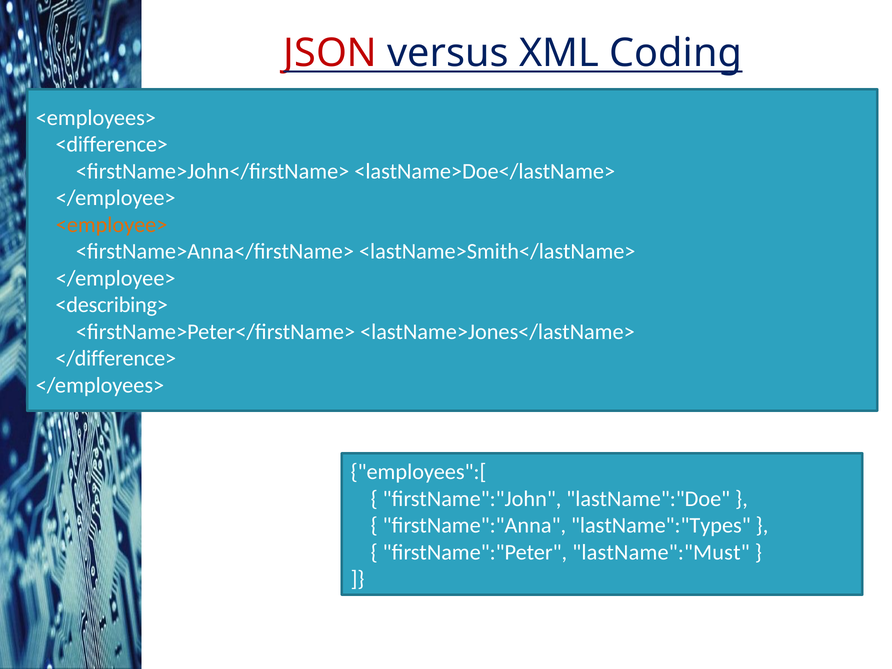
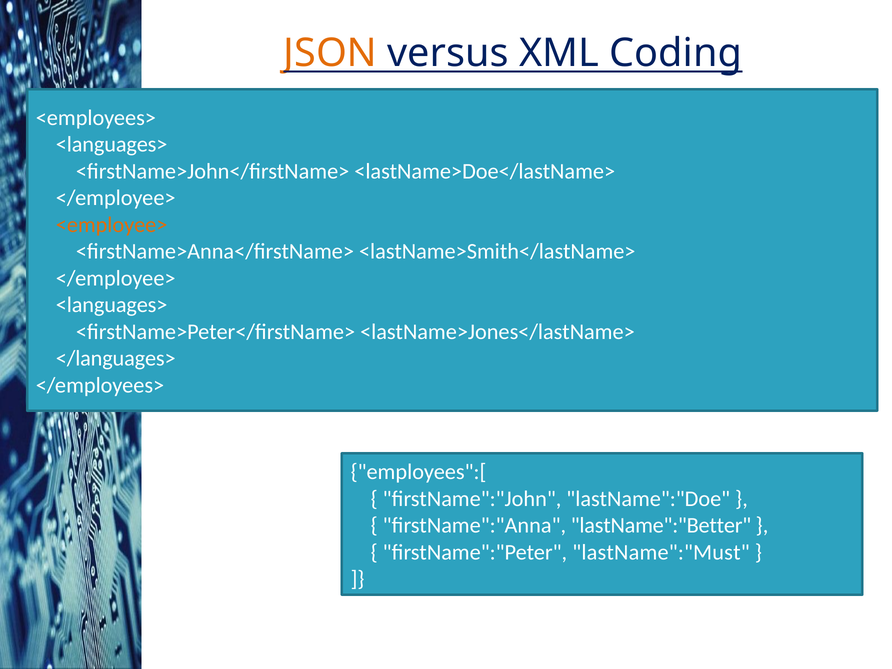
JSON colour: red -> orange
<difference> at (112, 144): <difference> -> <languages>
<describing> at (112, 305): <describing> -> <languages>
</difference>: </difference> -> </languages>
lastName":"Types: lastName":"Types -> lastName":"Better
